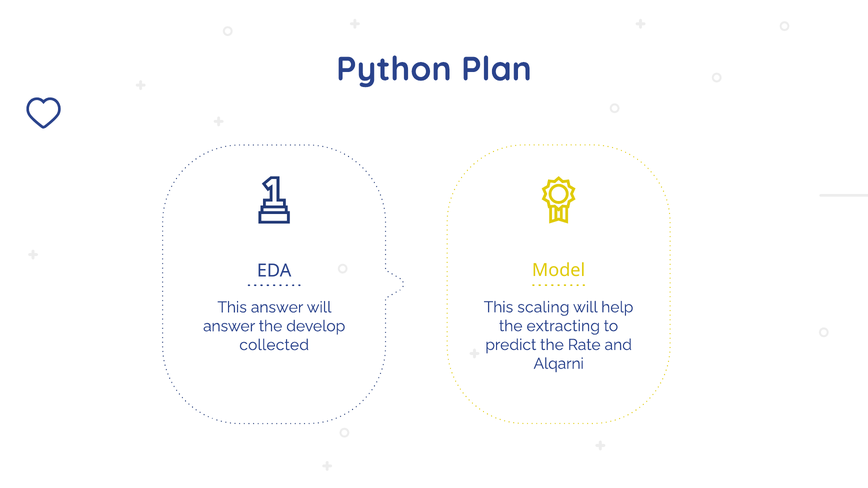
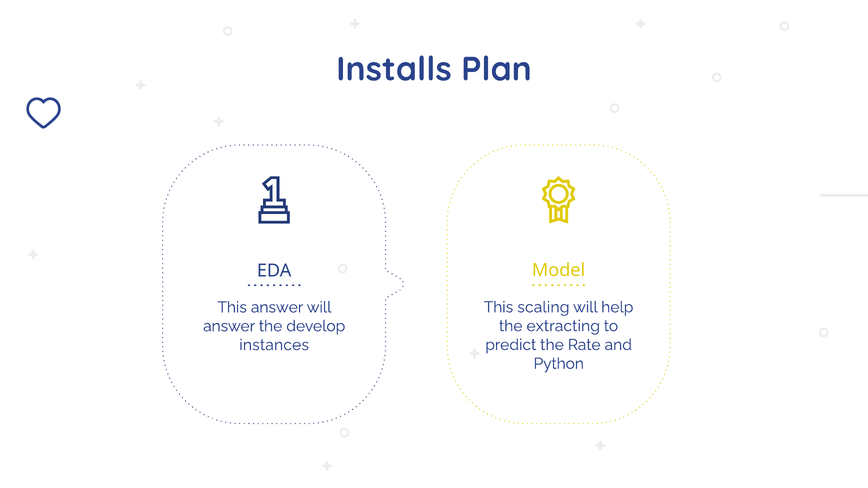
Python: Python -> Installs
collected: collected -> instances
Alqarni: Alqarni -> Python
